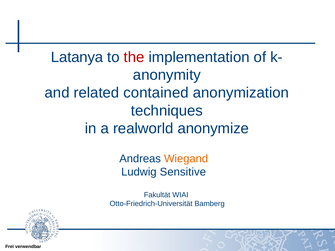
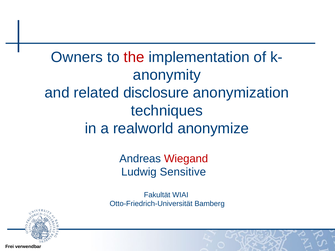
Latanya: Latanya -> Owners
contained: contained -> disclosure
Wiegand colour: orange -> red
